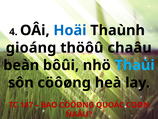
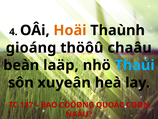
Hoäi colour: blue -> orange
bôûi: bôûi -> laäp
sôn cöôøng: cöôøng -> xuyeân
